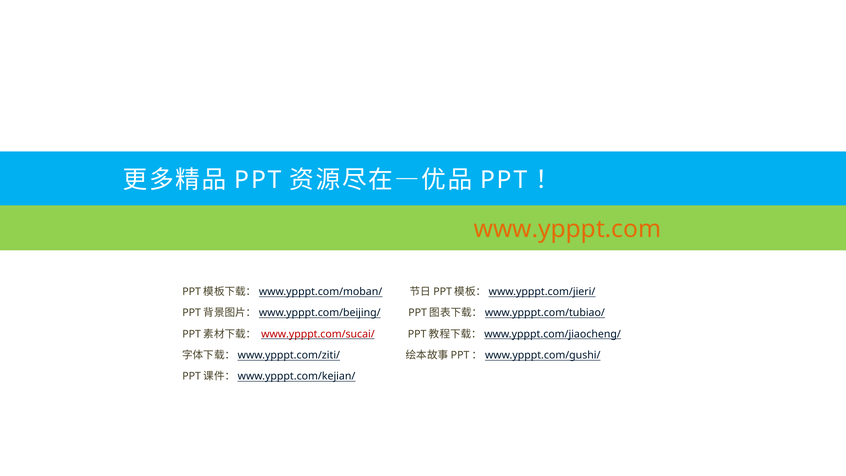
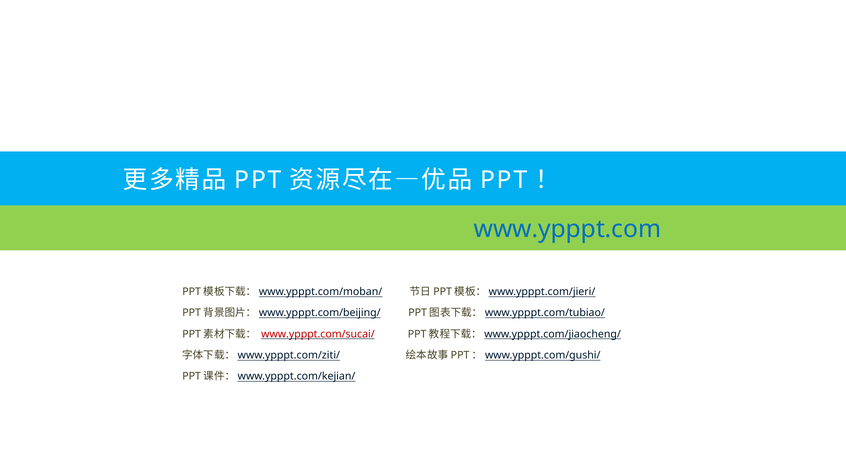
www.ypppt.com colour: orange -> blue
